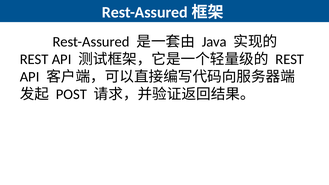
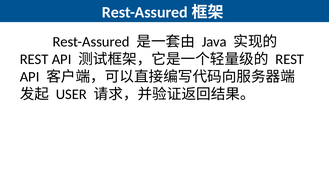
POST: POST -> USER
